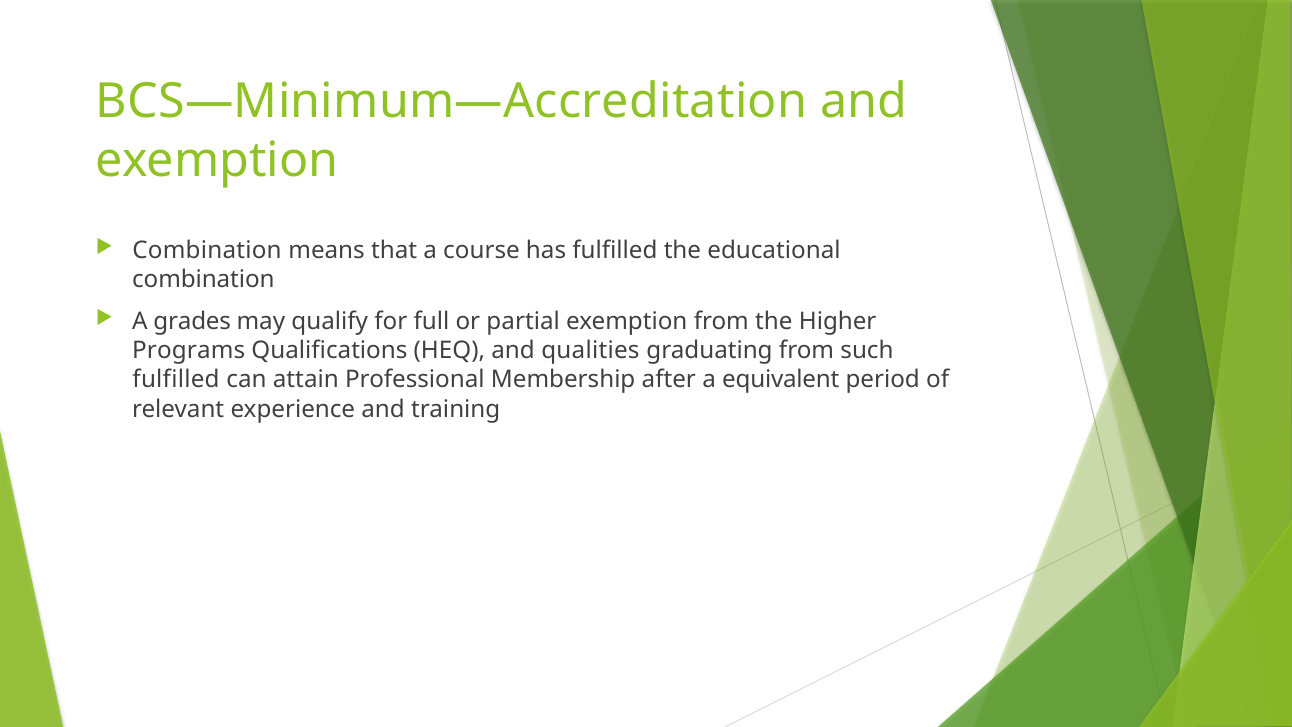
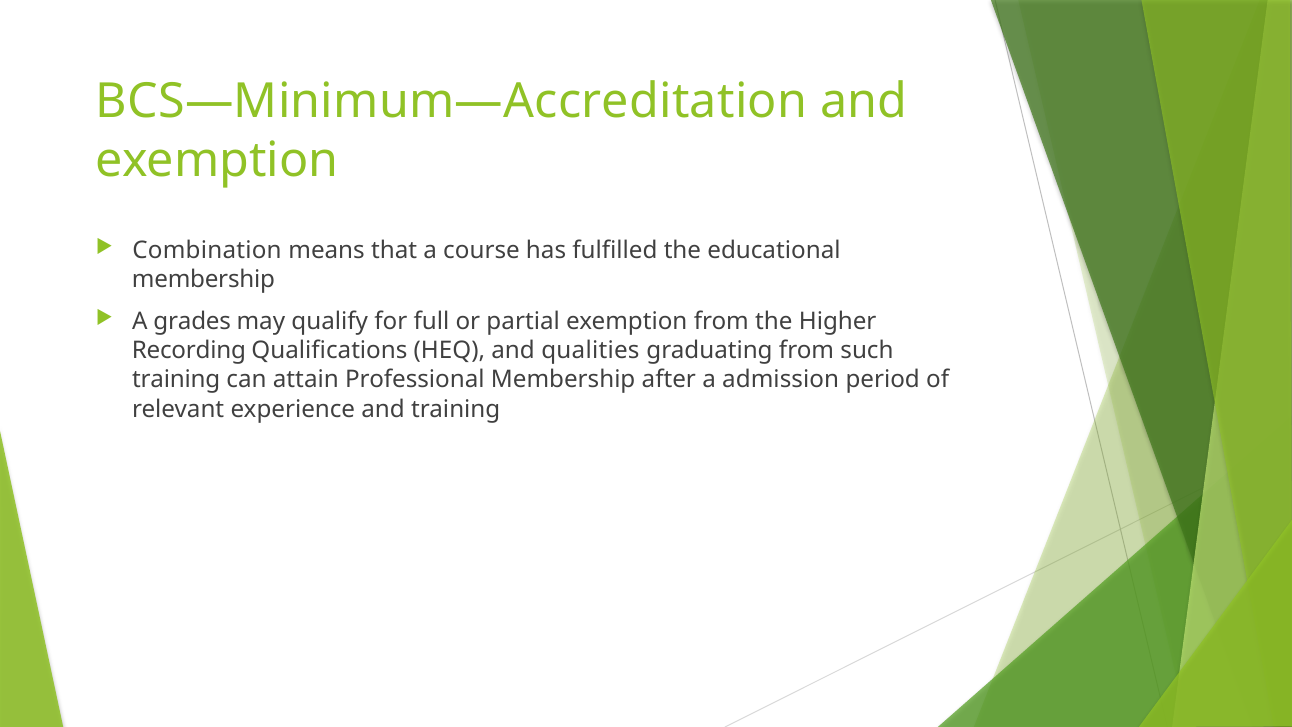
combination at (203, 279): combination -> membership
Programs: Programs -> Recording
fulfilled at (176, 380): fulfilled -> training
equivalent: equivalent -> admission
